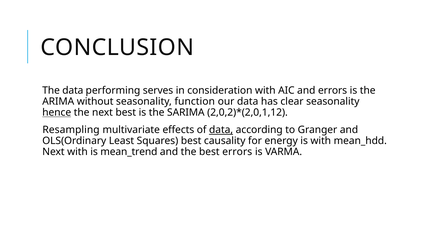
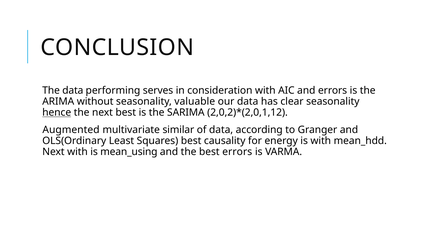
function: function -> valuable
Resampling: Resampling -> Augmented
effects: effects -> similar
data at (221, 130) underline: present -> none
mean_trend: mean_trend -> mean_using
